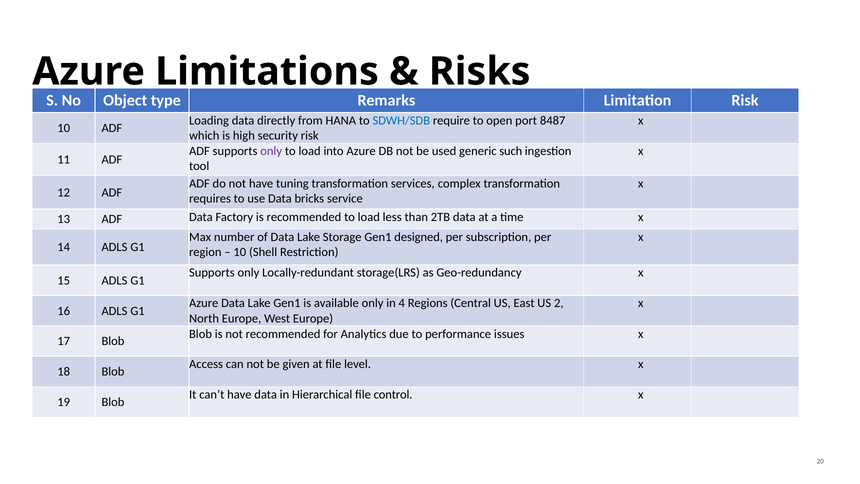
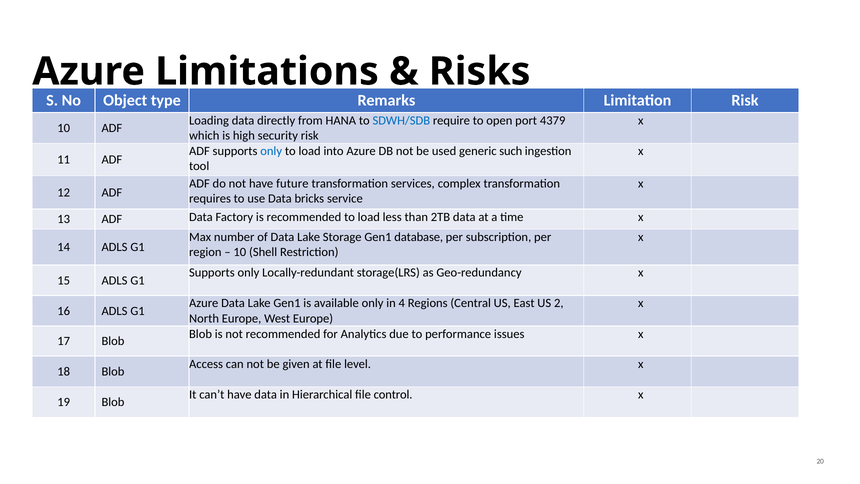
8487: 8487 -> 4379
only at (271, 151) colour: purple -> blue
tuning: tuning -> future
designed: designed -> database
